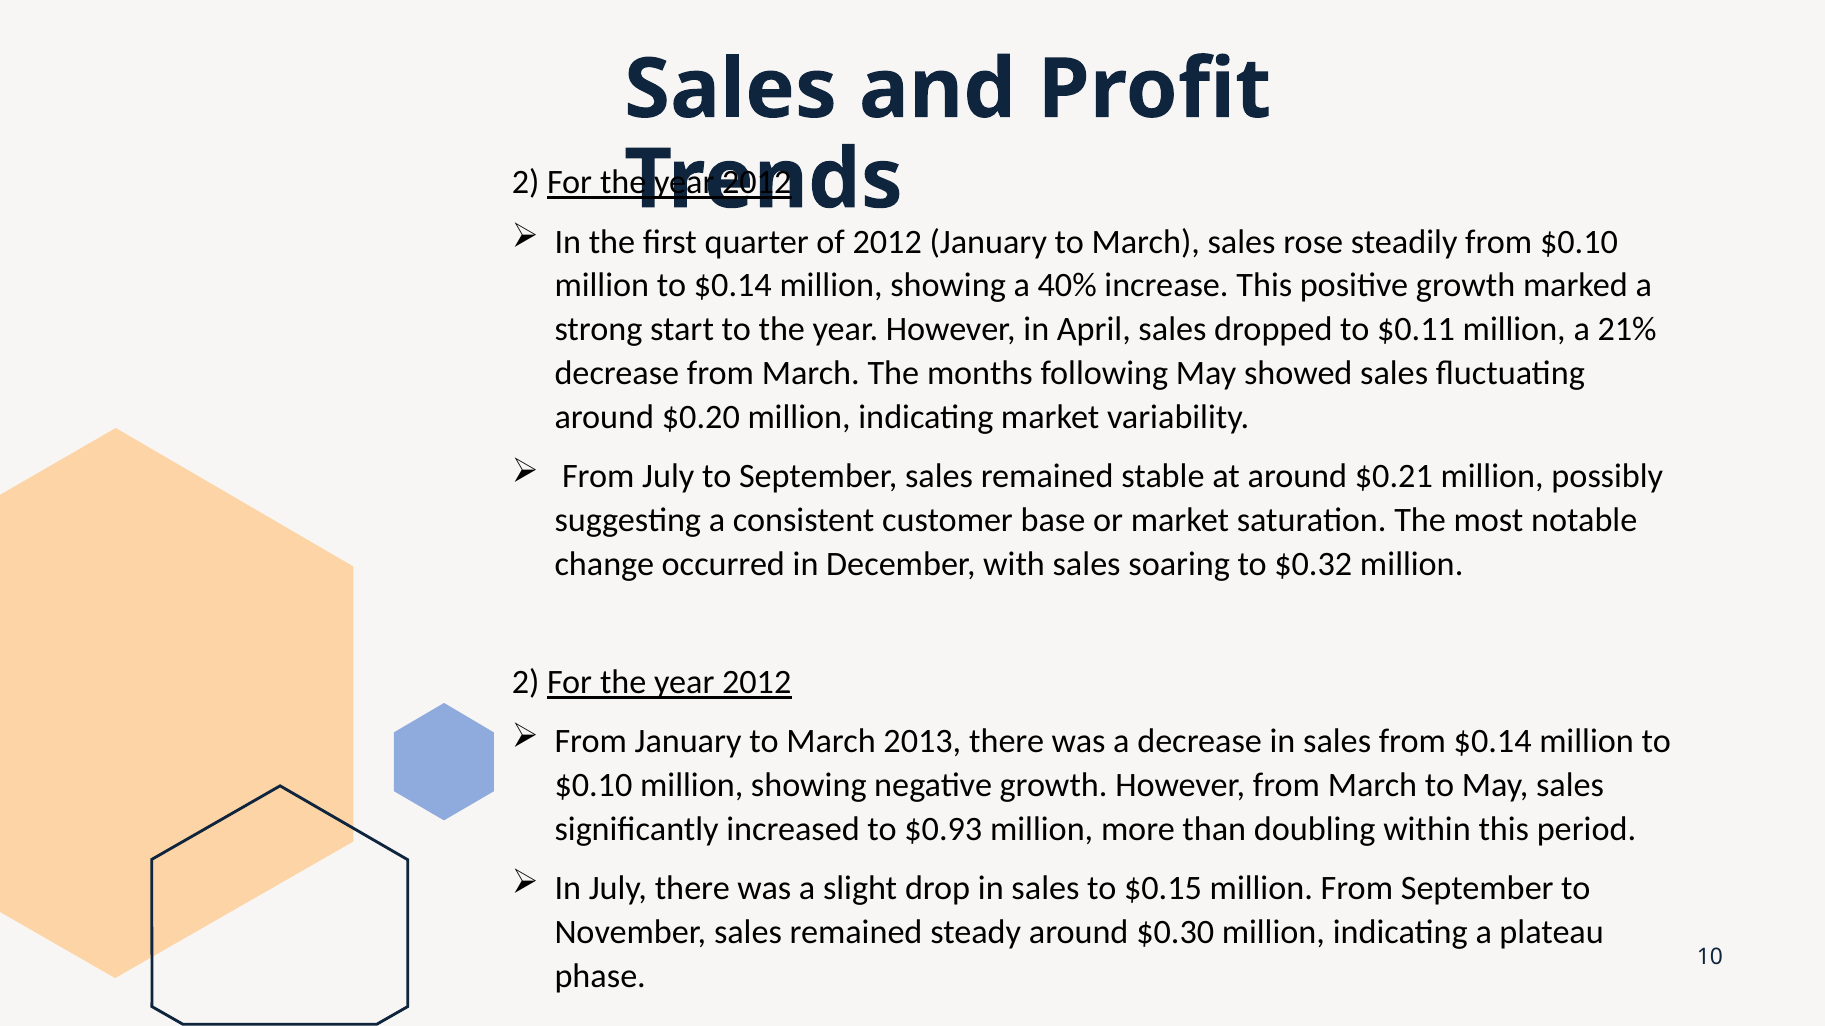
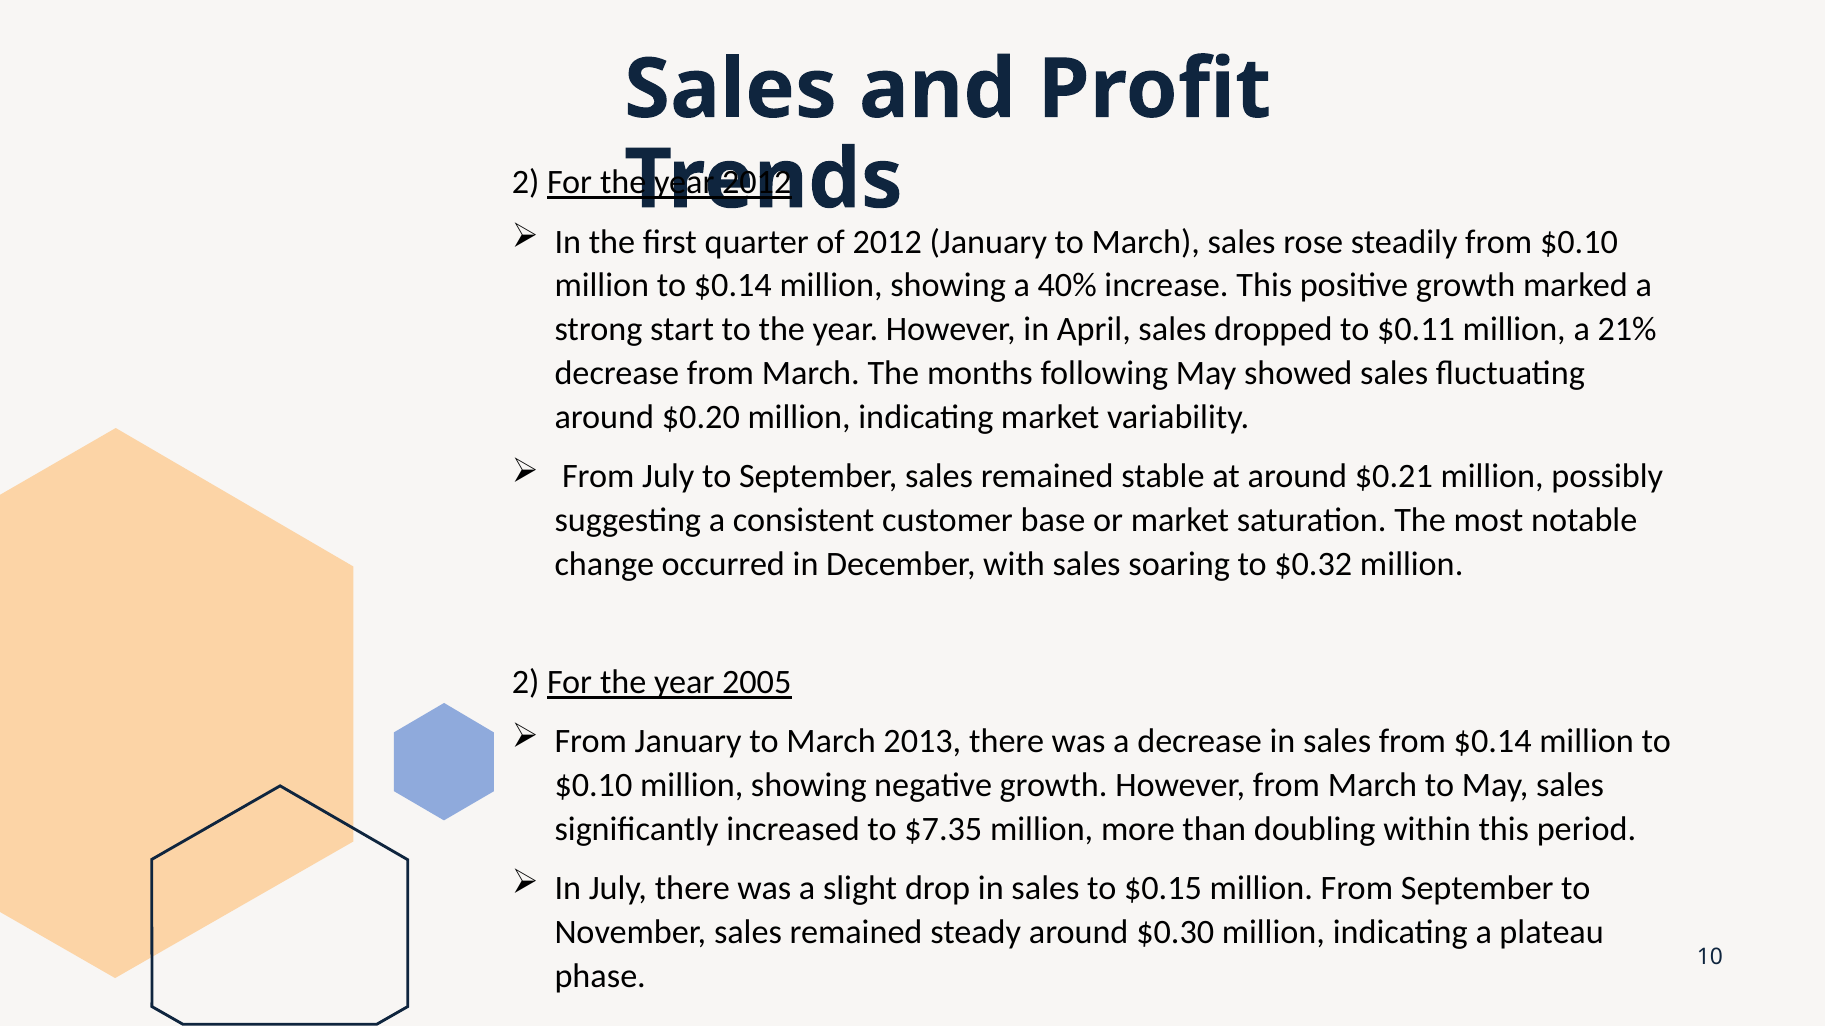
2012 at (757, 683): 2012 -> 2005
$0.93: $0.93 -> $7.35
